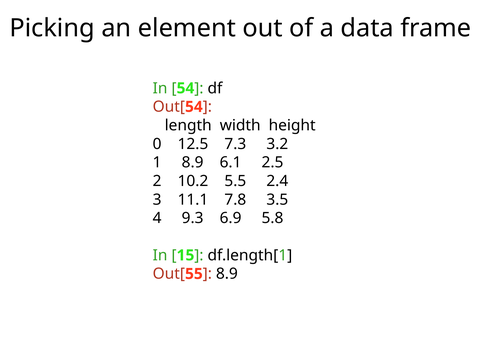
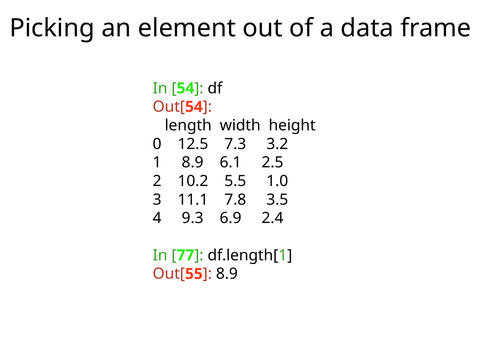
2.4: 2.4 -> 1.0
5.8: 5.8 -> 2.4
15: 15 -> 77
